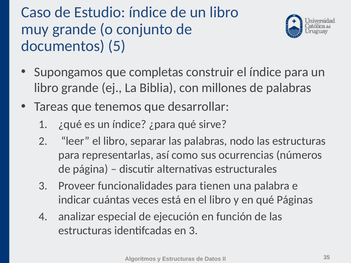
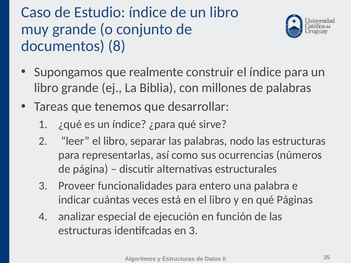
5: 5 -> 8
completas: completas -> realmente
tienen: tienen -> entero
